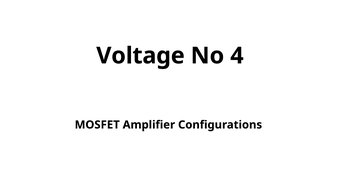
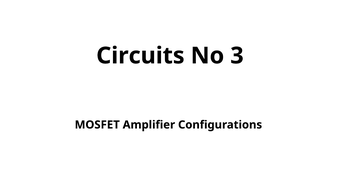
Voltage: Voltage -> Circuits
4: 4 -> 3
